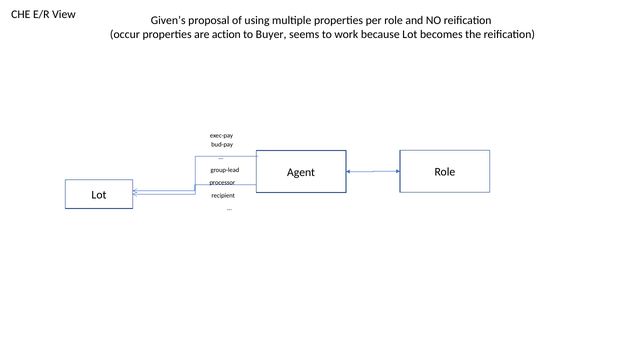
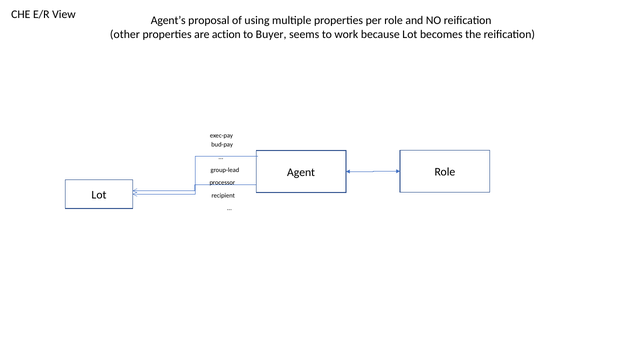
Given’s: Given’s -> Agent’s
occur: occur -> other
